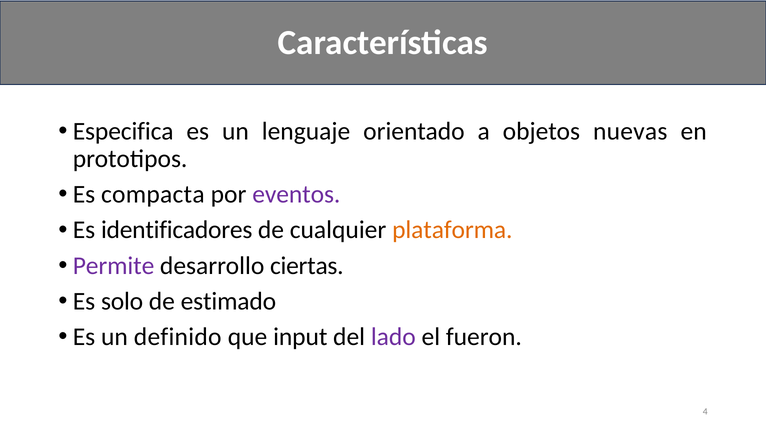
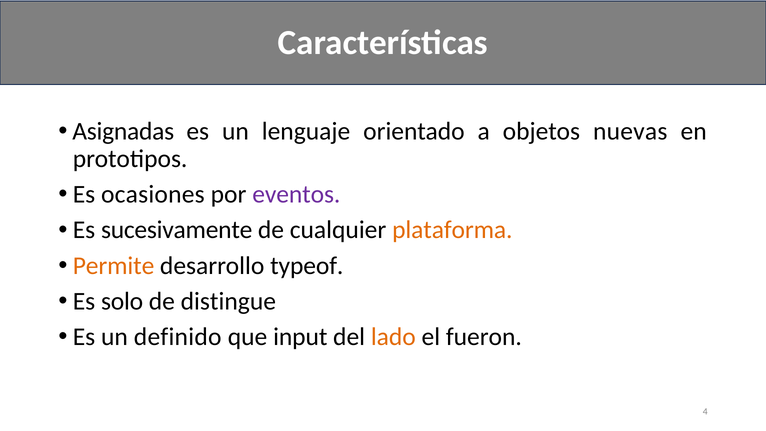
Especifica: Especifica -> Asignadas
compacta: compacta -> ocasiones
identificadores: identificadores -> sucesivamente
Permite colour: purple -> orange
ciertas: ciertas -> typeof
estimado: estimado -> distingue
lado colour: purple -> orange
